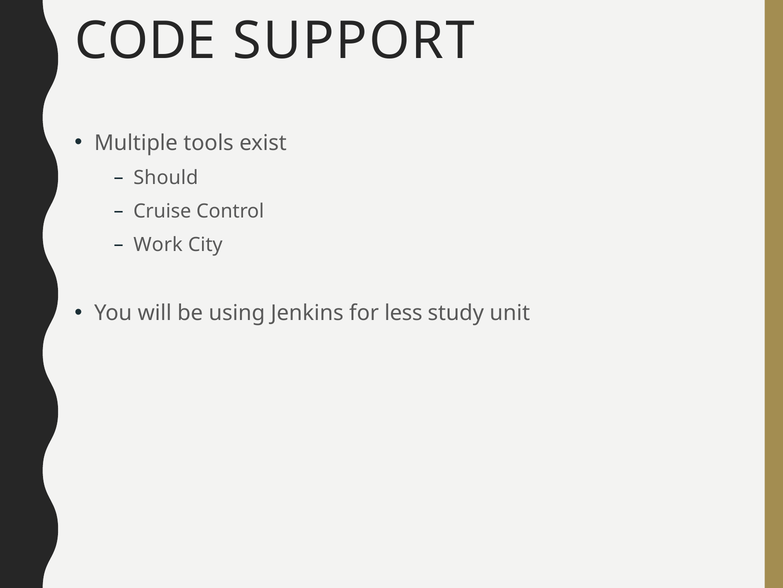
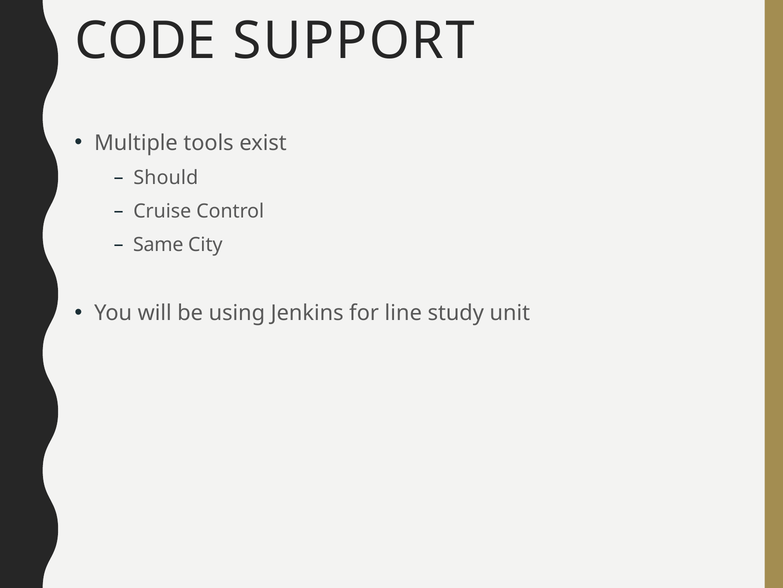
Work: Work -> Same
less: less -> line
